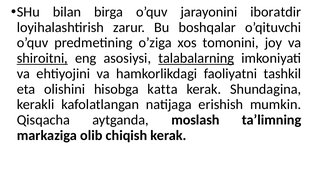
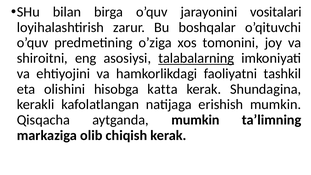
iboratdir: iboratdir -> vositalari
shiroitni underline: present -> none
aytganda moslash: moslash -> mumkin
